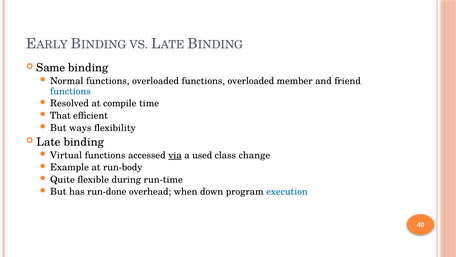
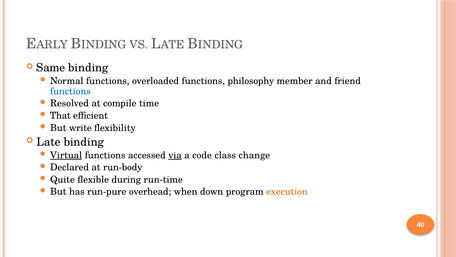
overloaded functions overloaded: overloaded -> philosophy
ways: ways -> write
Virtual underline: none -> present
used: used -> code
Example: Example -> Declared
run-done: run-done -> run-pure
execution colour: blue -> orange
